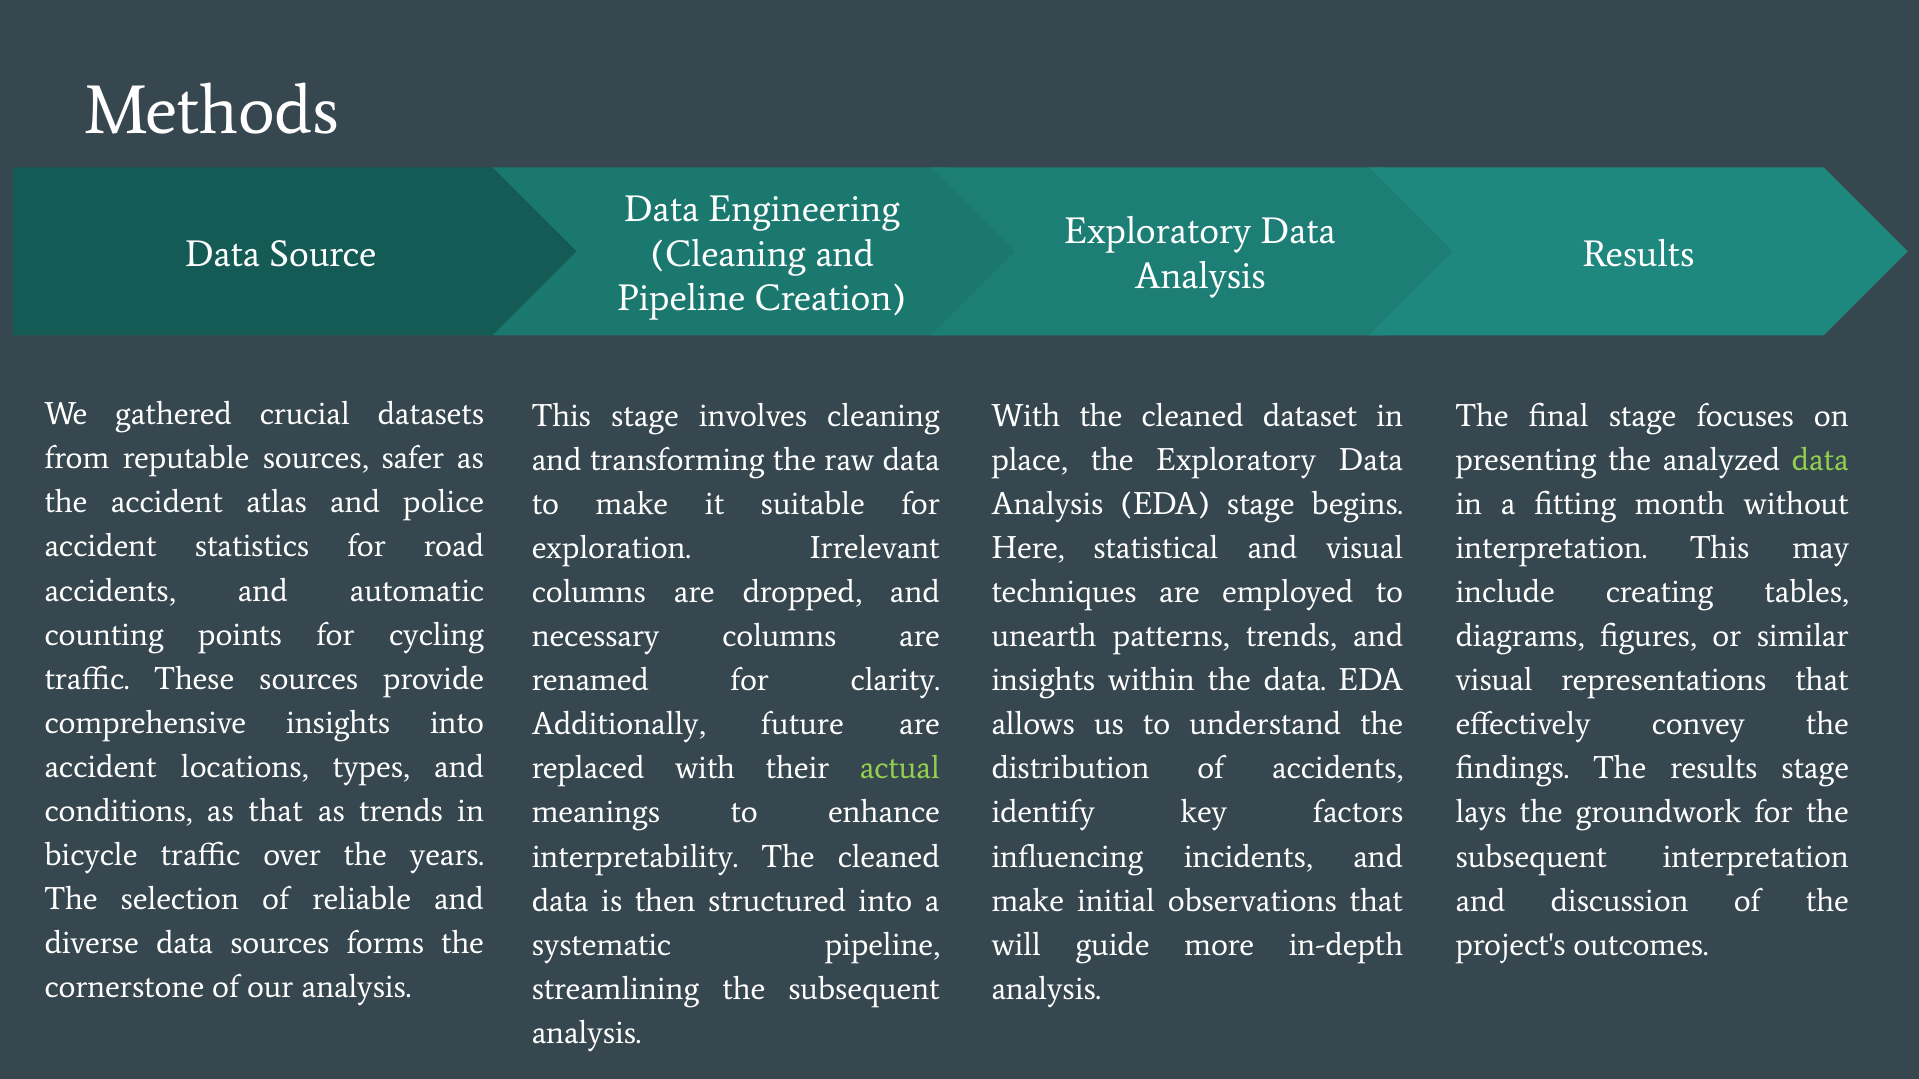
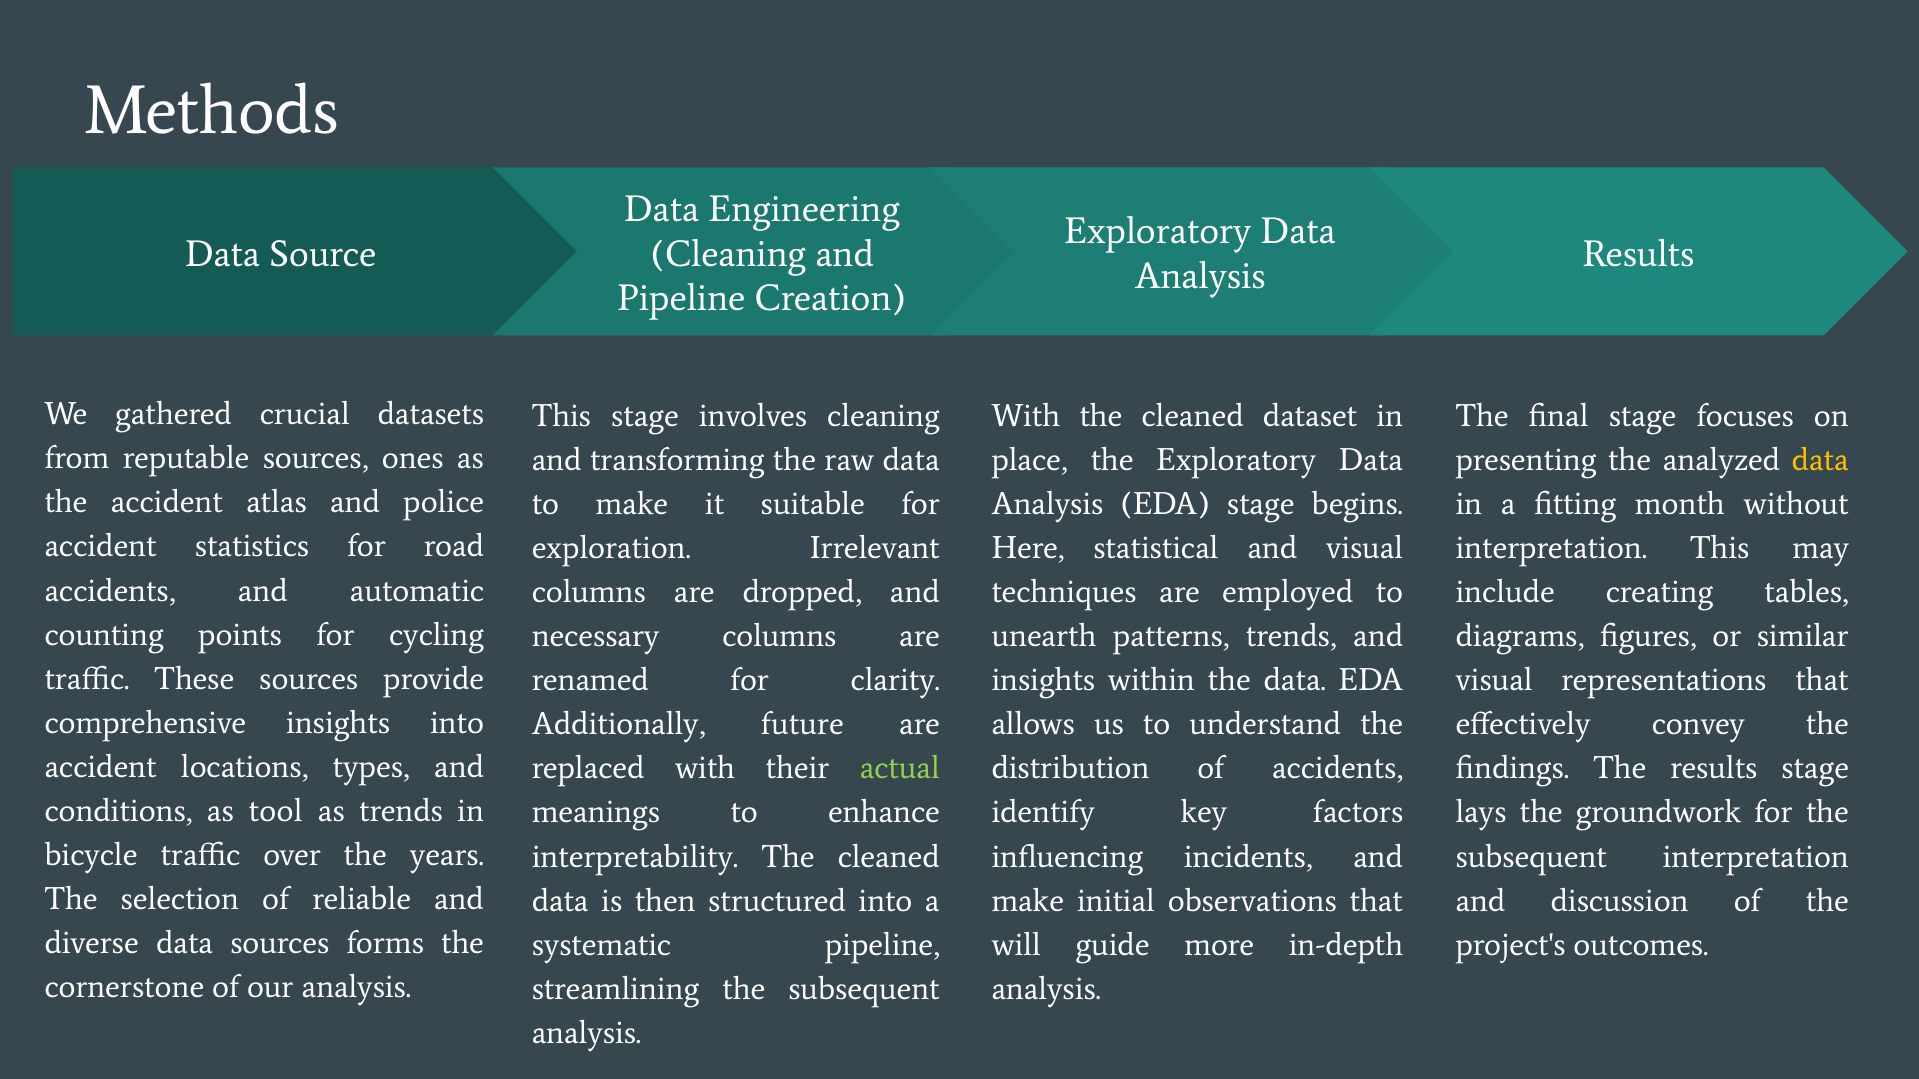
safer: safer -> ones
data at (1820, 460) colour: light green -> yellow
as that: that -> tool
